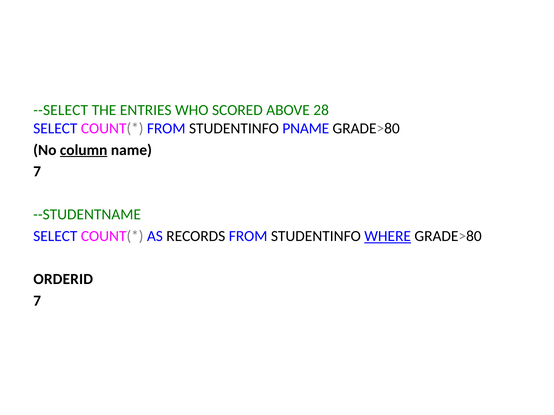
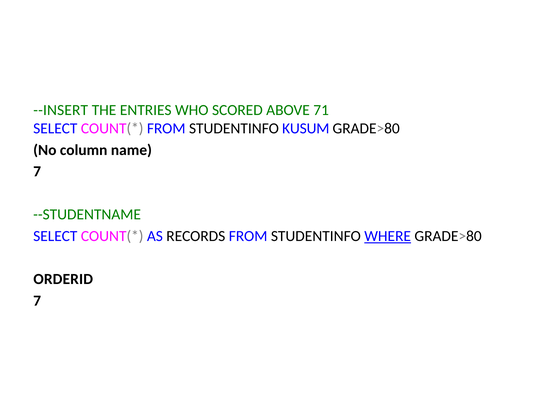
--SELECT: --SELECT -> --INSERT
28: 28 -> 71
PNAME: PNAME -> KUSUM
column underline: present -> none
